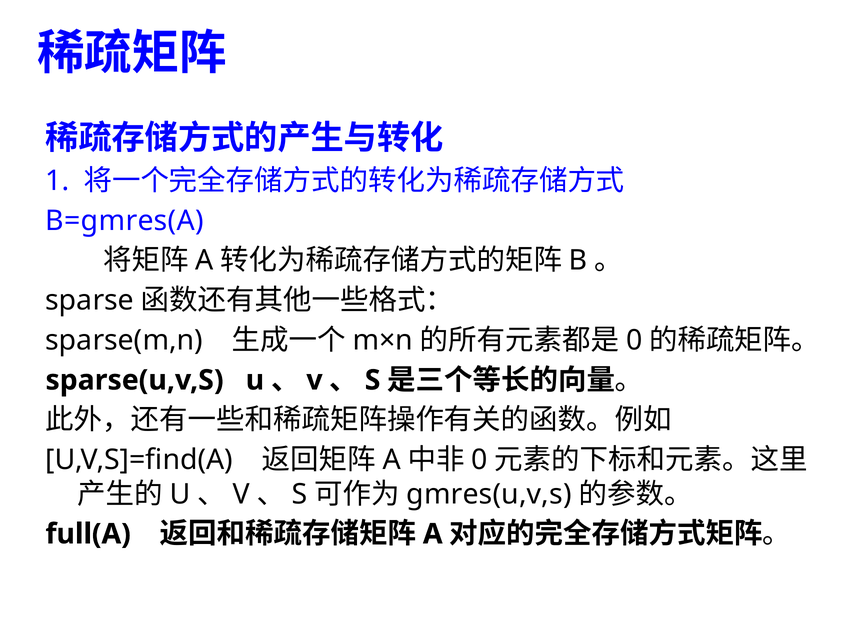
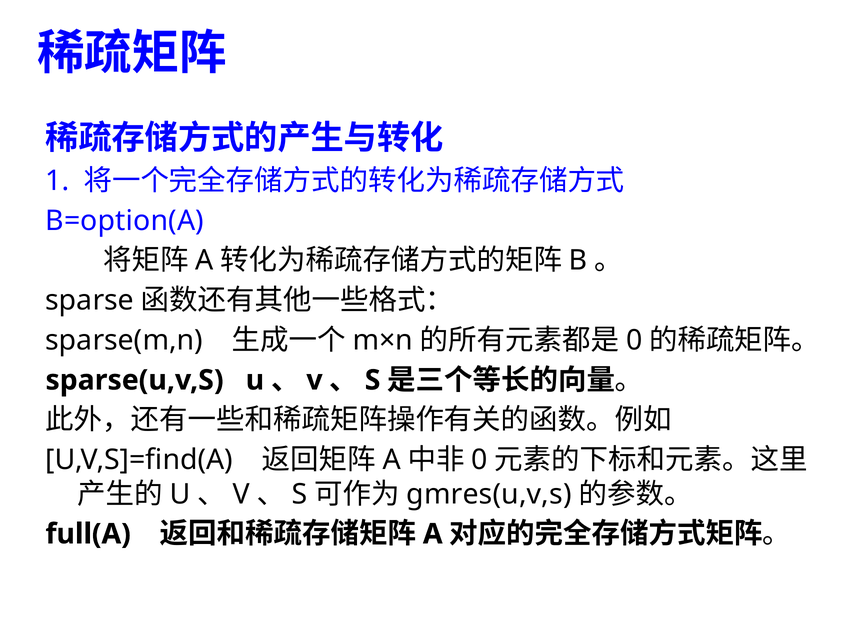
B=gmres(A: B=gmres(A -> B=option(A
